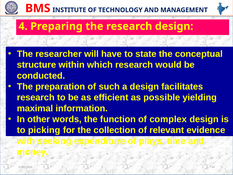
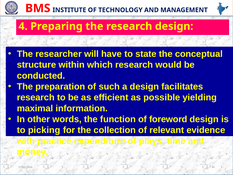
complex: complex -> foreword
seeking: seeking -> practice
